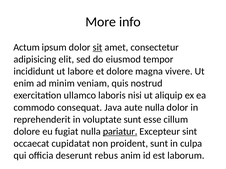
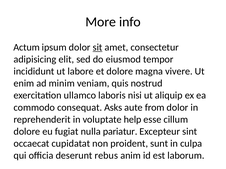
Java: Java -> Asks
aute nulla: nulla -> from
voluptate sunt: sunt -> help
pariatur underline: present -> none
